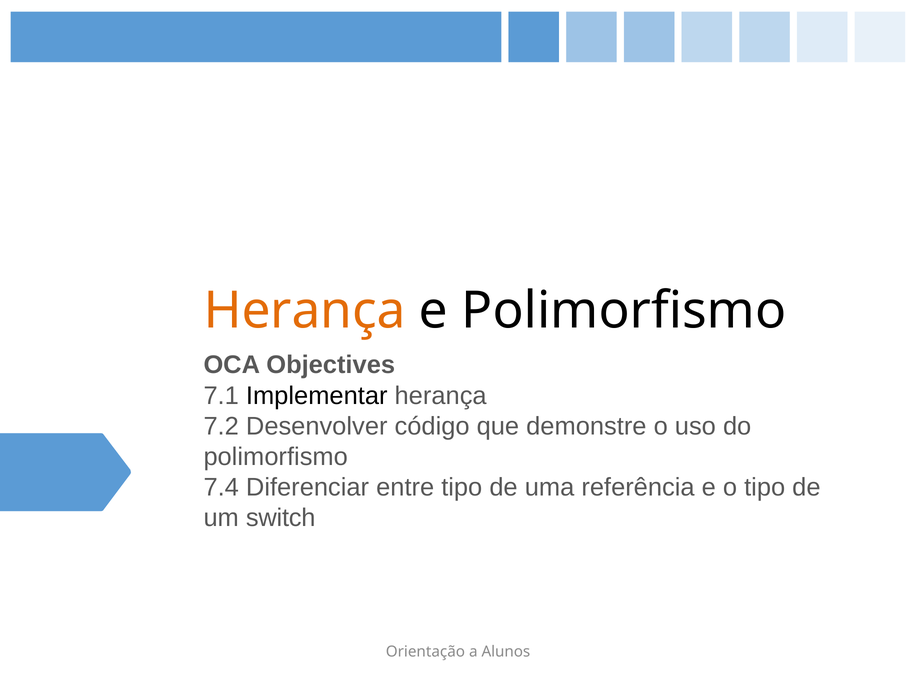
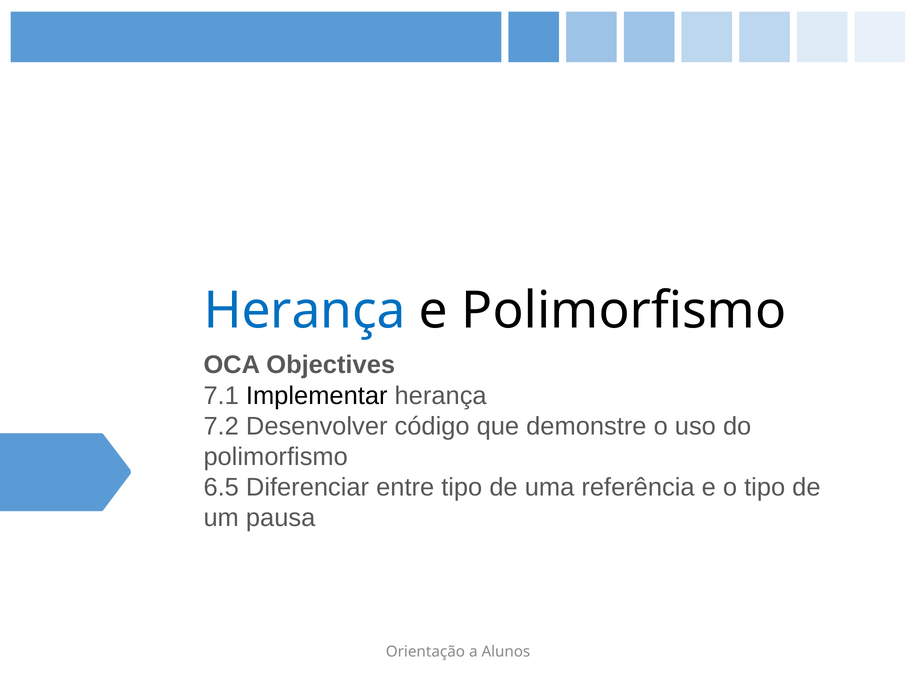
Herança at (305, 311) colour: orange -> blue
7.4: 7.4 -> 6.5
switch: switch -> pausa
